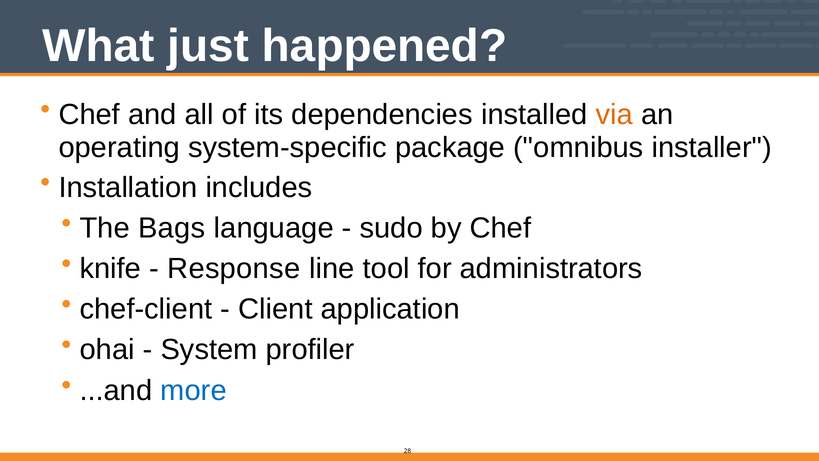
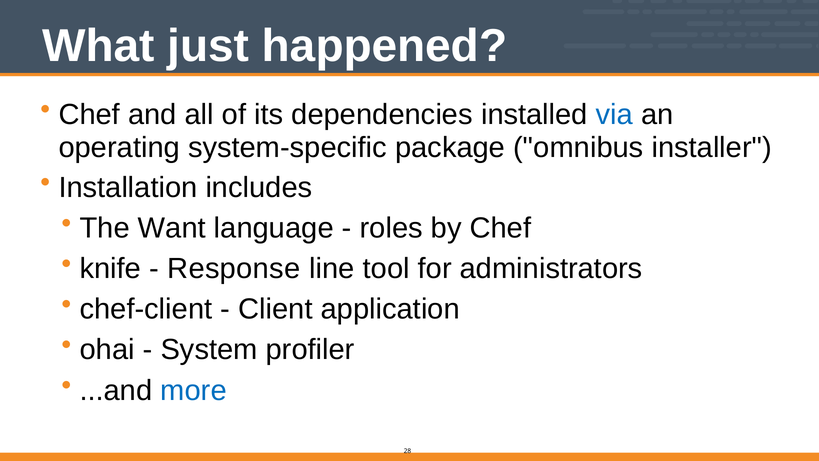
via colour: orange -> blue
Bags: Bags -> Want
sudo: sudo -> roles
